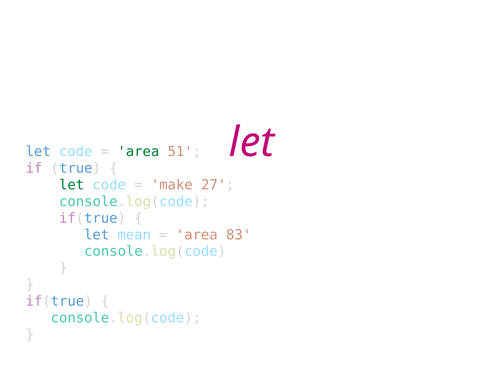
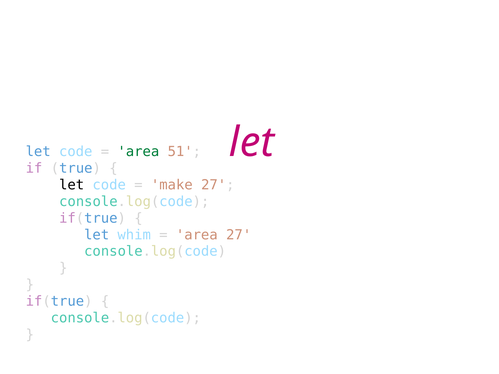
let at (72, 185) colour: green -> black
mean: mean -> whim
area 83: 83 -> 27
